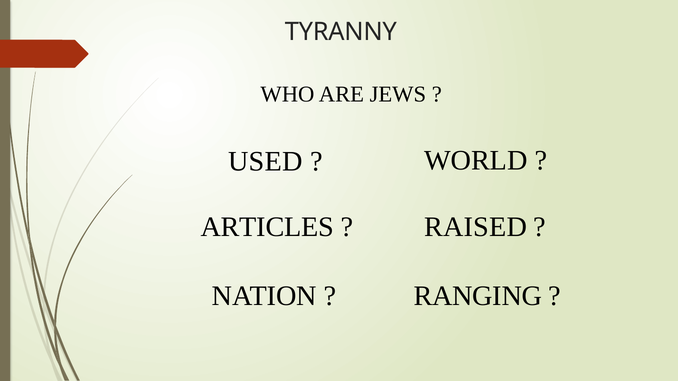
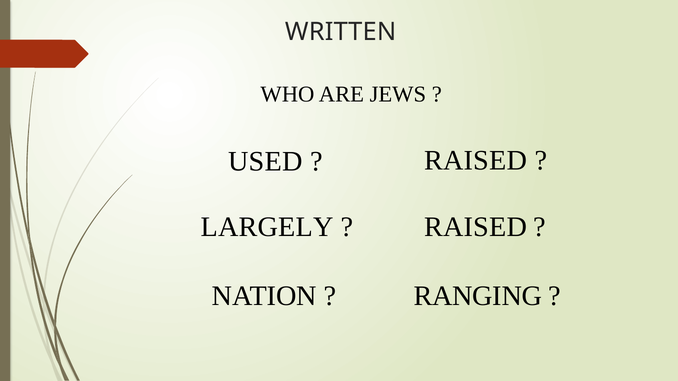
TYRANNY: TYRANNY -> WRITTEN
WORLD at (476, 161): WORLD -> RAISED
ARTICLES: ARTICLES -> LARGELY
